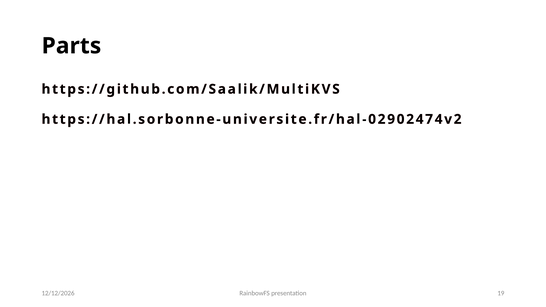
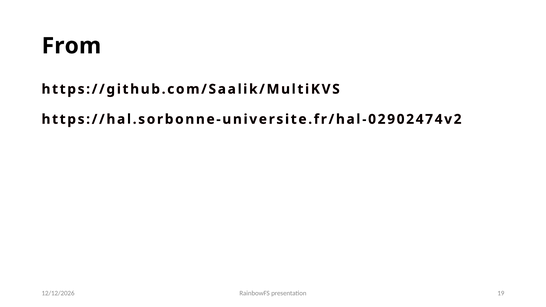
Parts: Parts -> From
